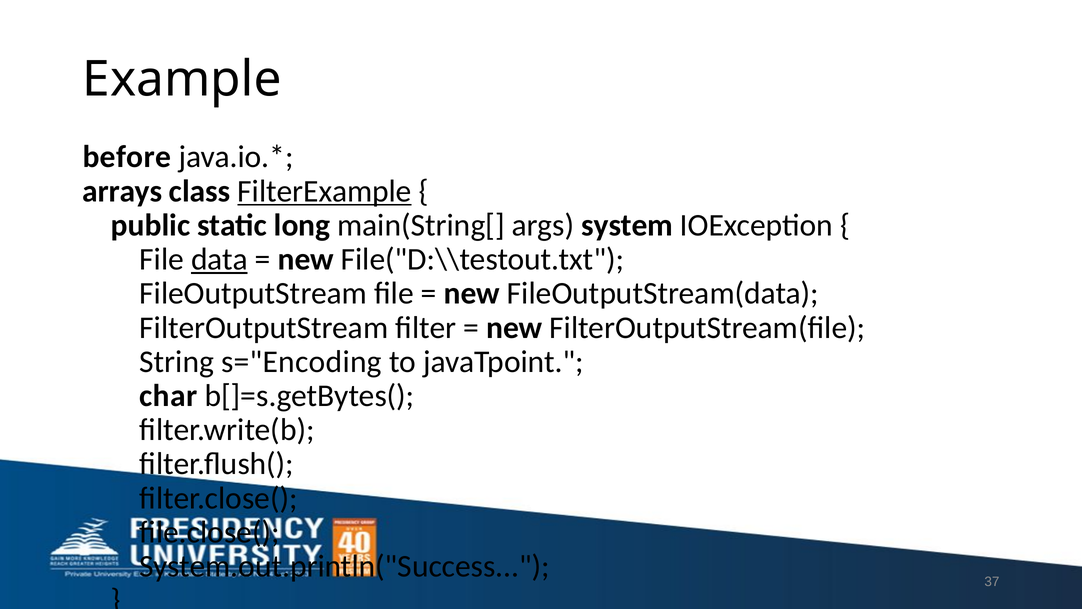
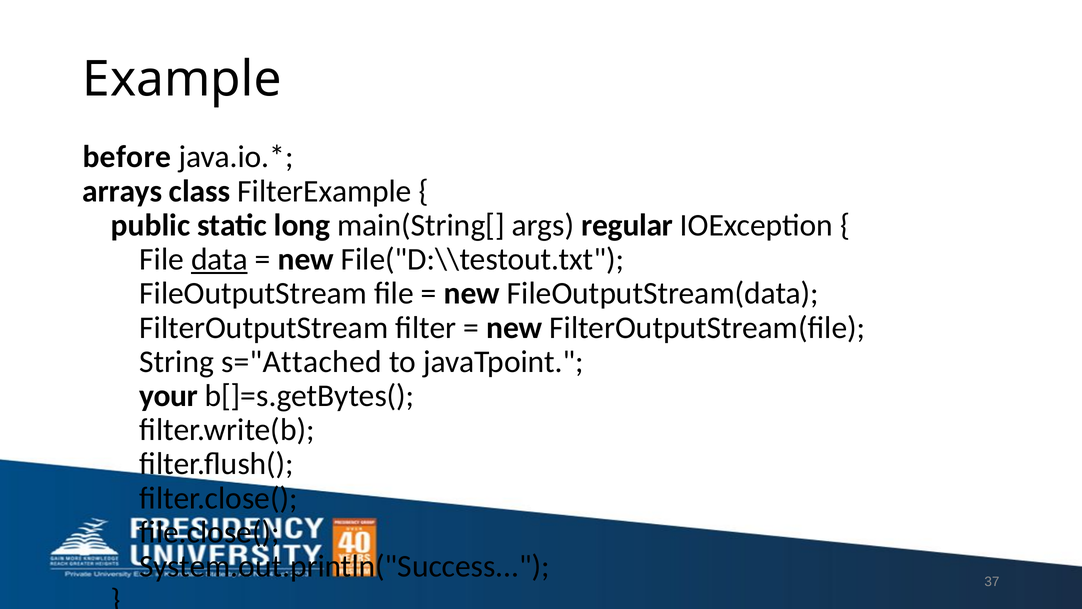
FilterExample underline: present -> none
system: system -> regular
s="Encoding: s="Encoding -> s="Attached
char: char -> your
